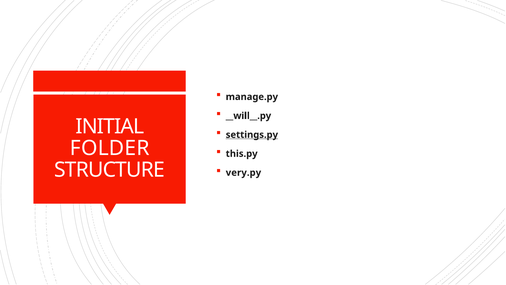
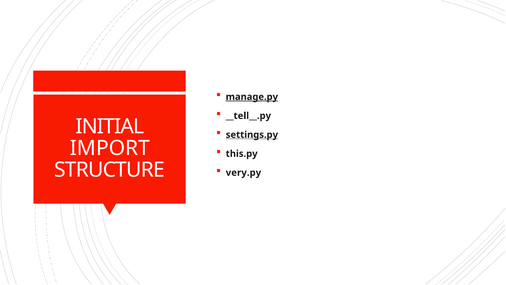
manage.py underline: none -> present
__will__.py: __will__.py -> __tell__.py
FOLDER: FOLDER -> IMPORT
